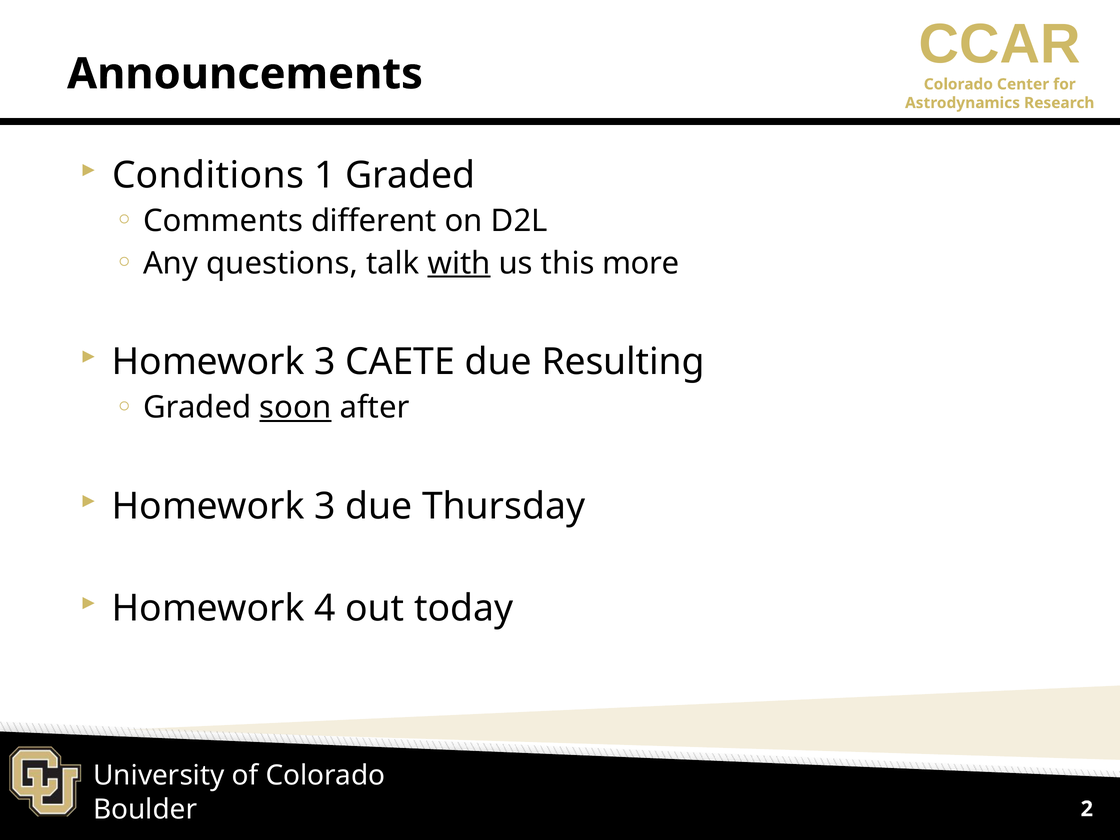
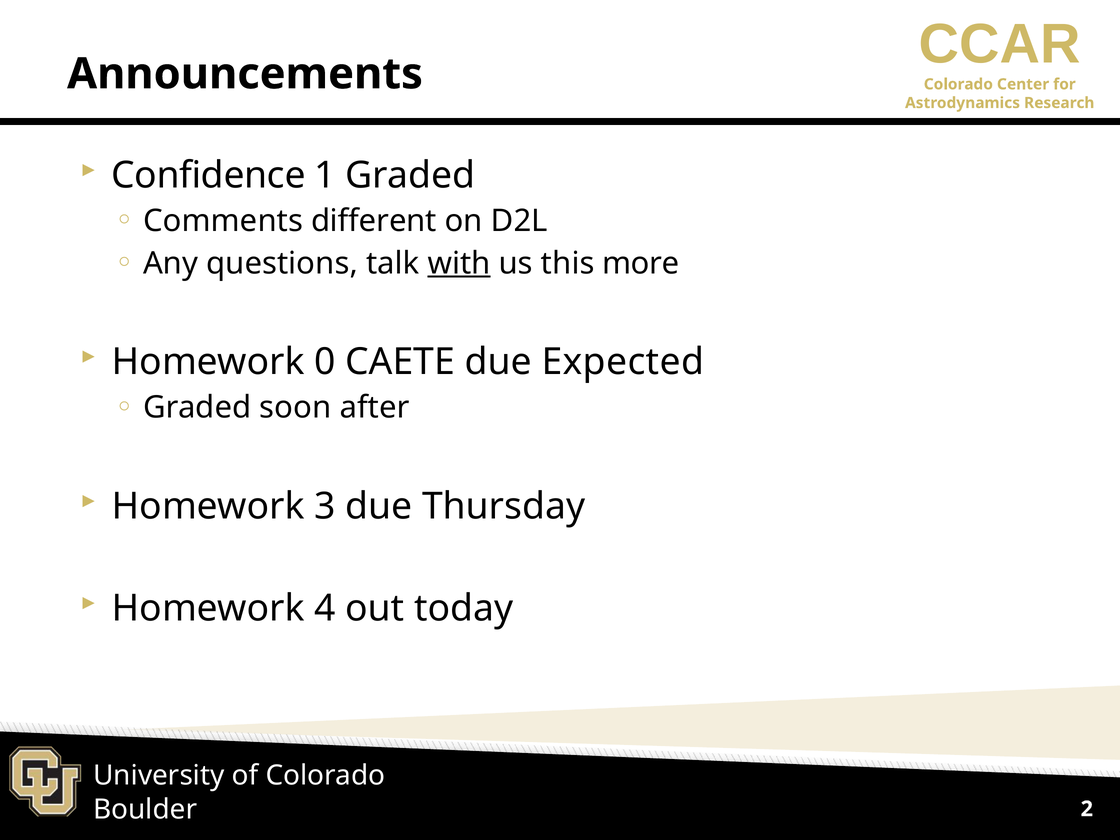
Conditions: Conditions -> Confidence
3 at (325, 362): 3 -> 0
Resulting: Resulting -> Expected
soon underline: present -> none
